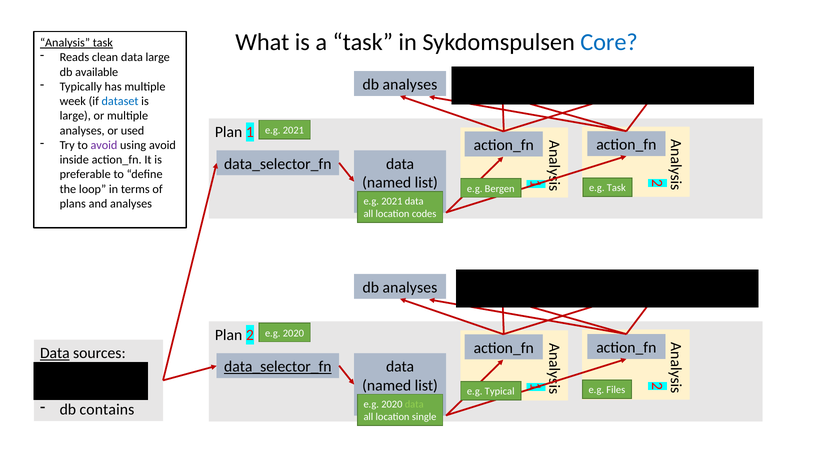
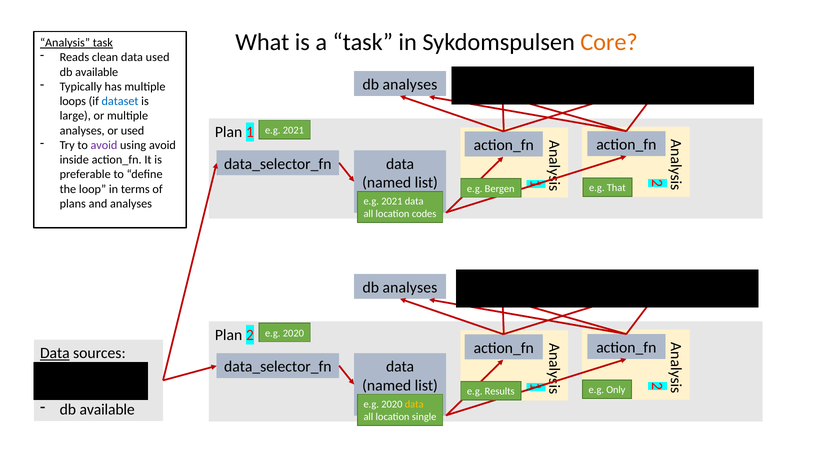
Core colour: blue -> orange
data large: large -> used
week: week -> loops
e.g Task: Task -> That
data_selector_fn at (278, 367) underline: present -> none
e.g Files: Files -> Only
Typical: Typical -> Results
data at (414, 405) colour: light green -> yellow
contains at (107, 410): contains -> available
